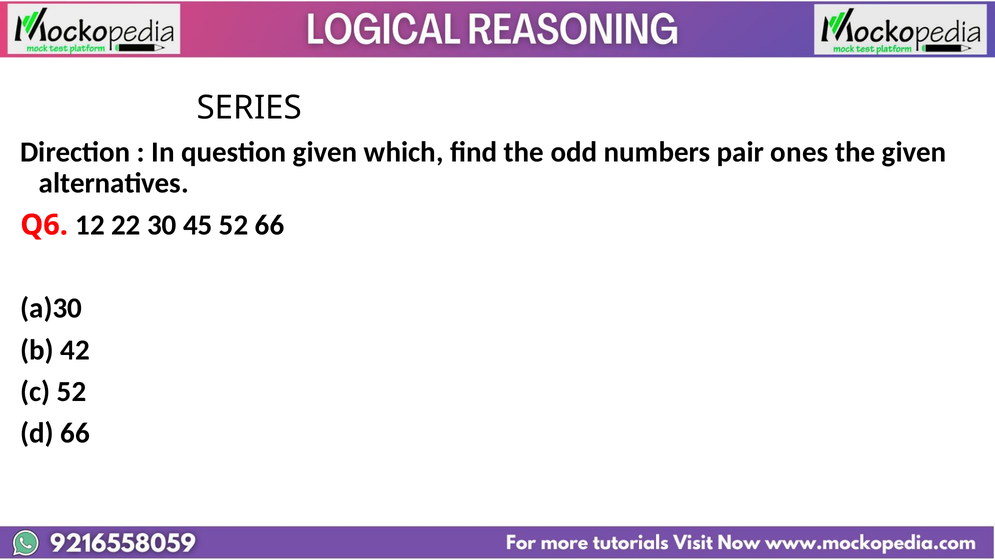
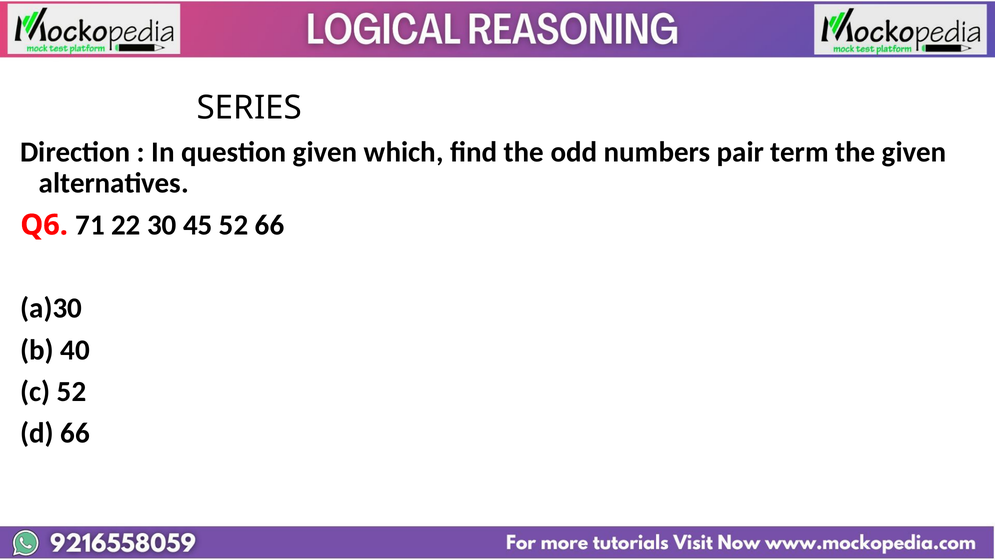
ones: ones -> term
12: 12 -> 71
42: 42 -> 40
